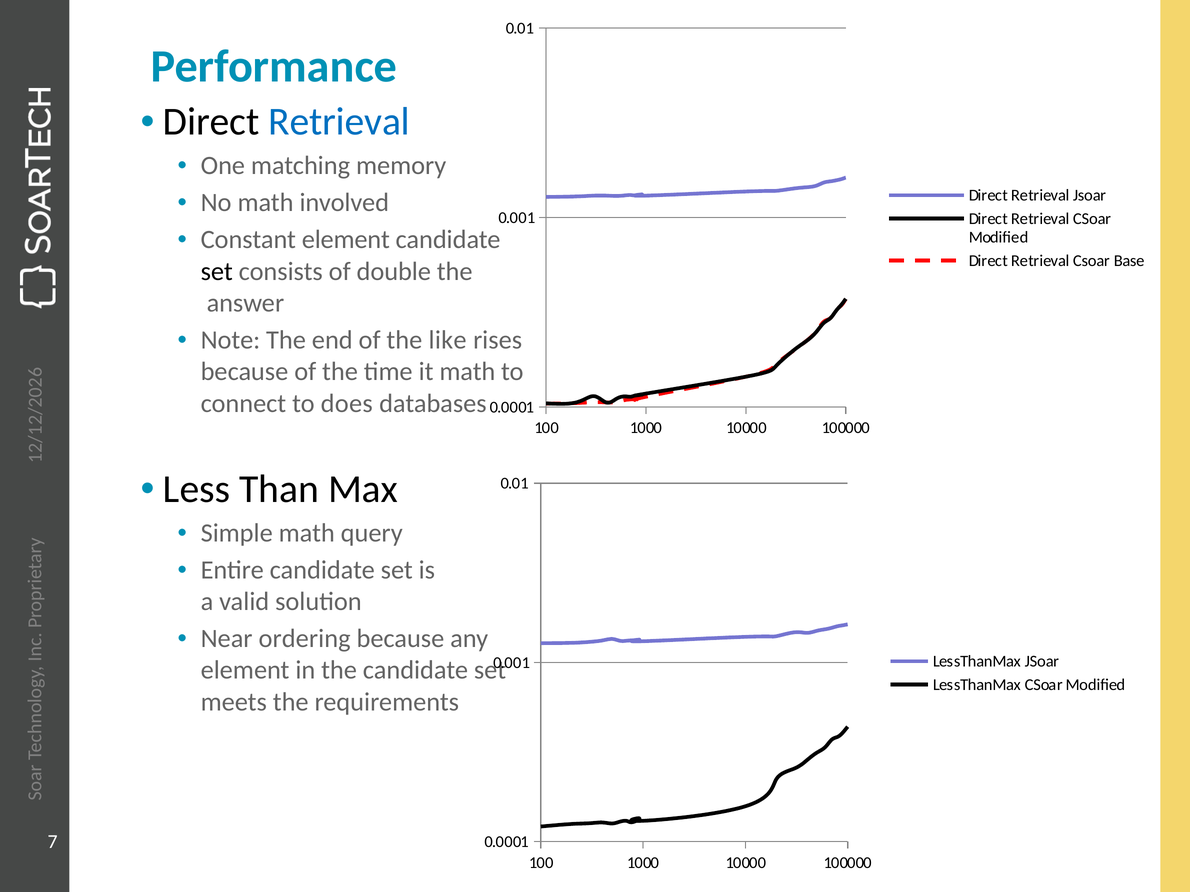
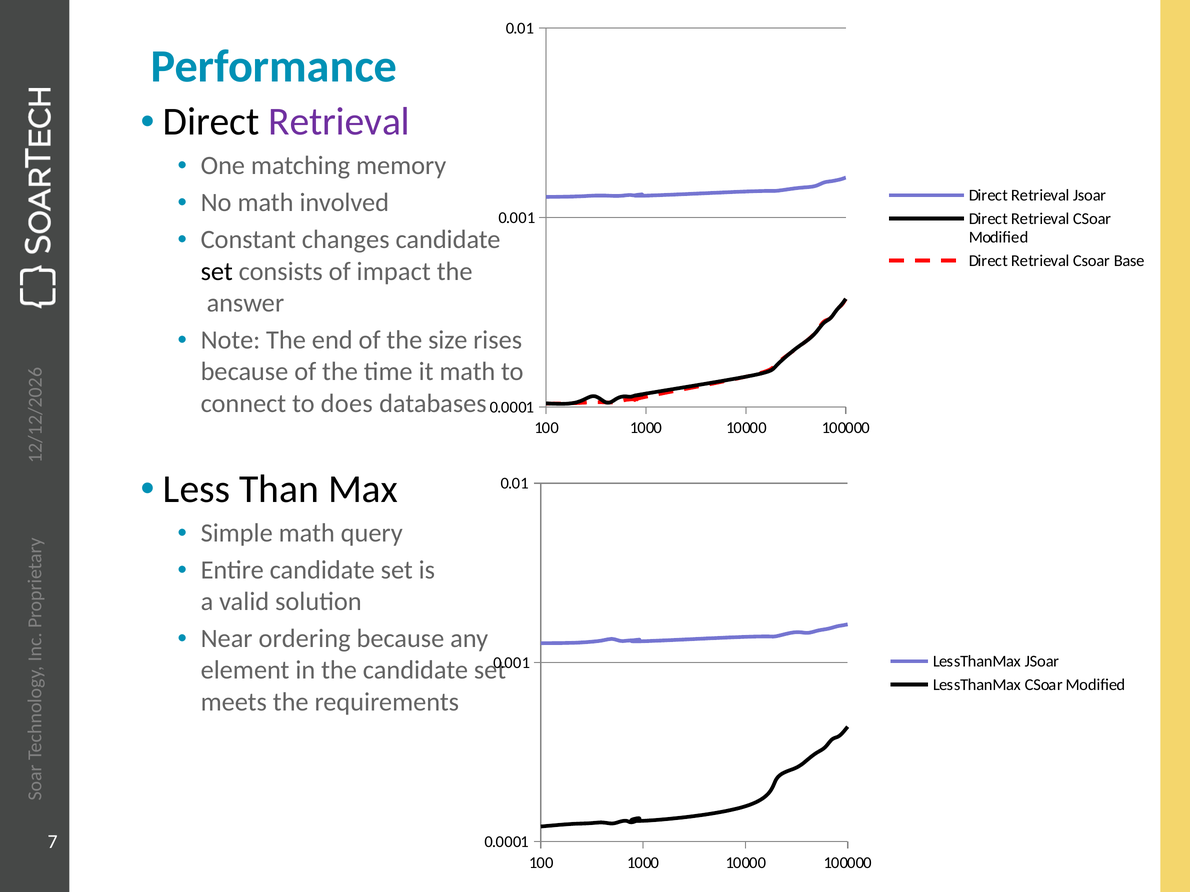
Retrieval at (339, 122) colour: blue -> purple
Constant element: element -> changes
double: double -> impact
like: like -> size
